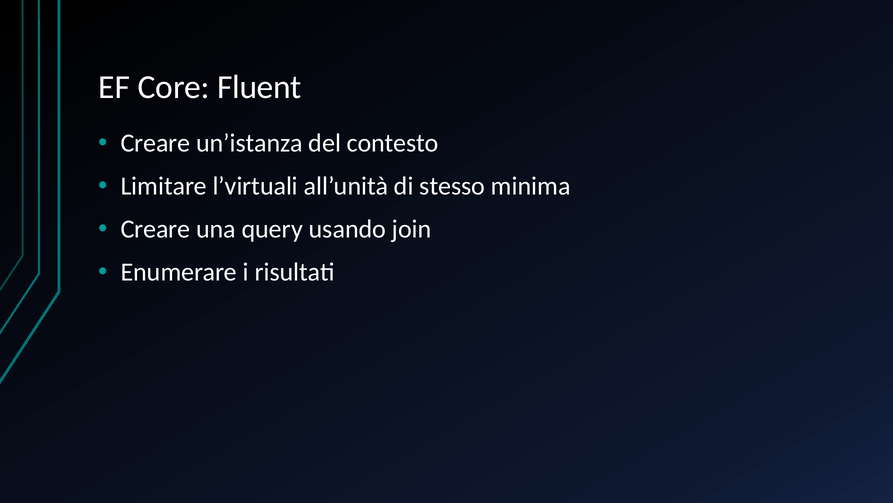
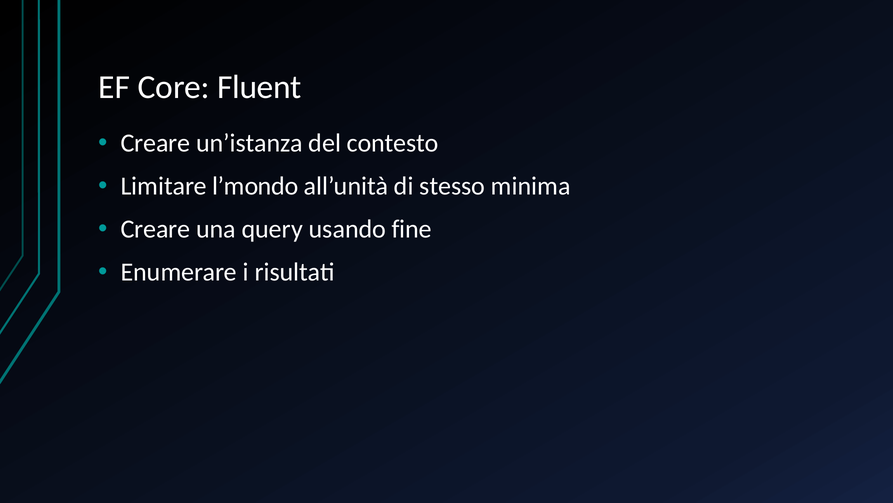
l’virtuali: l’virtuali -> l’mondo
join: join -> fine
